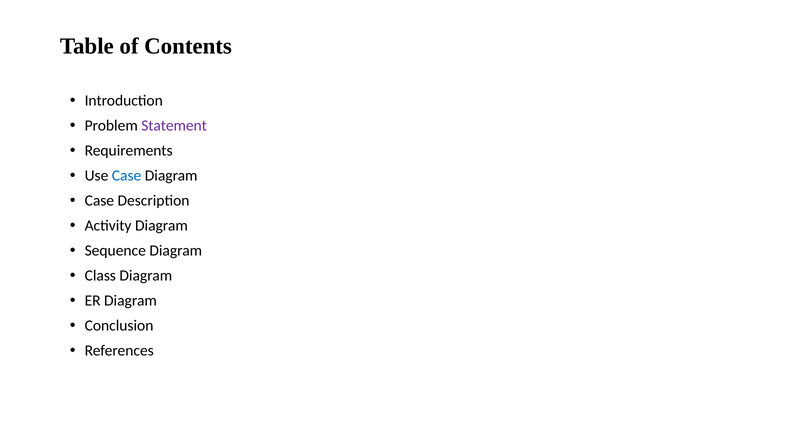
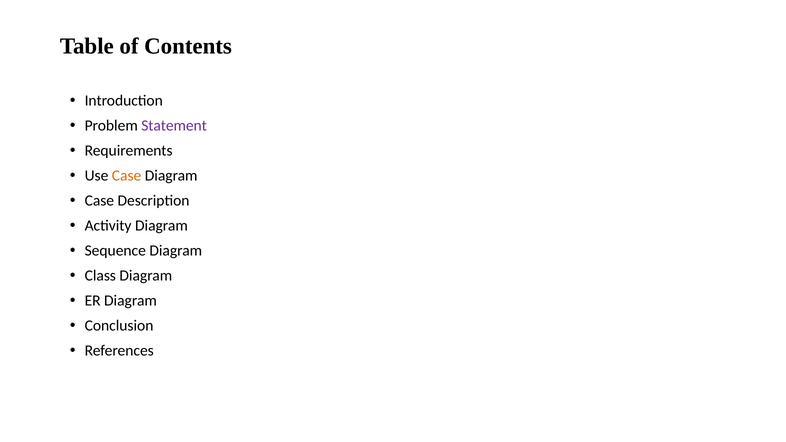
Case at (127, 176) colour: blue -> orange
